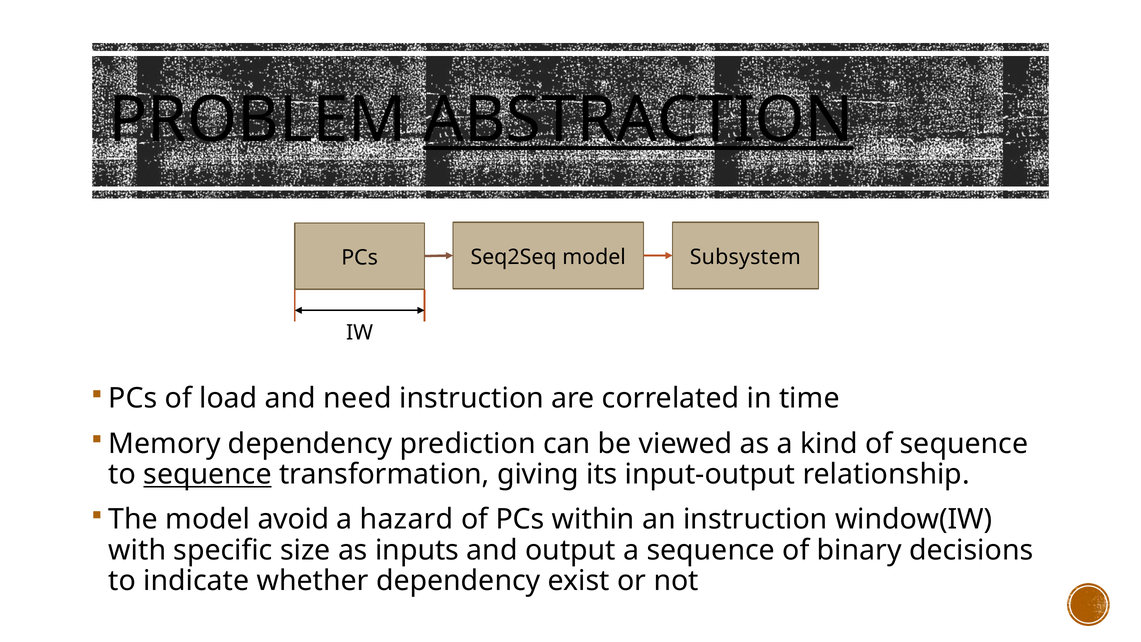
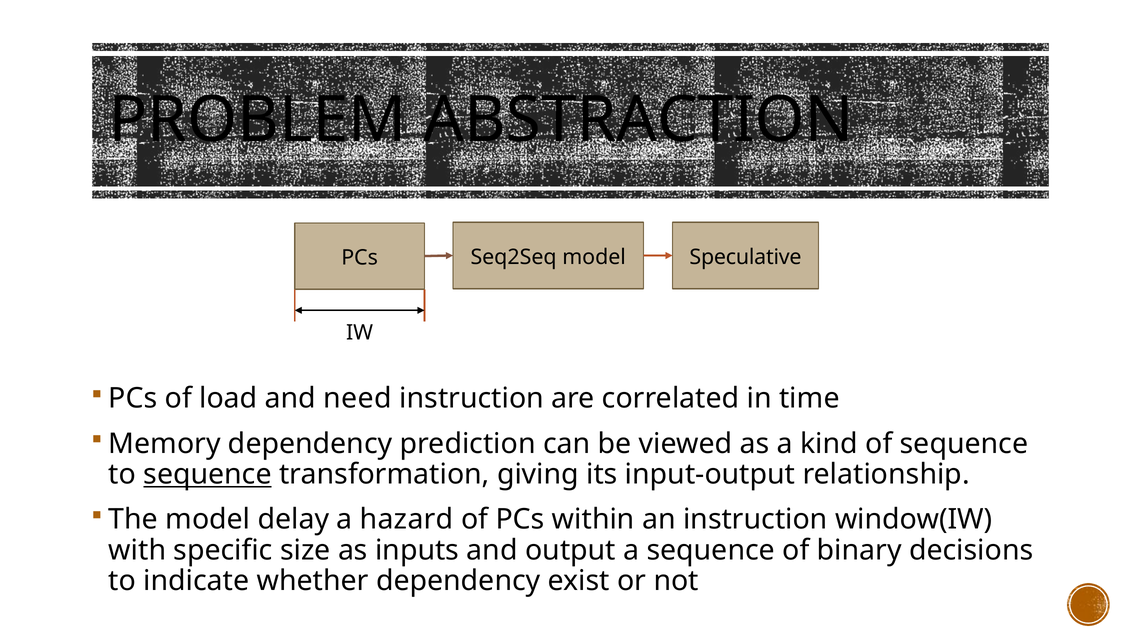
ABSTRACTION underline: present -> none
Subsystem: Subsystem -> Speculative
avoid: avoid -> delay
